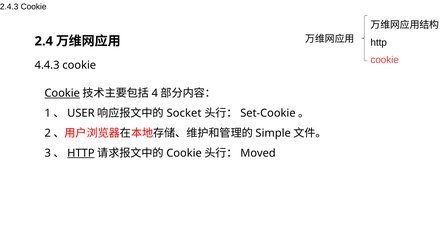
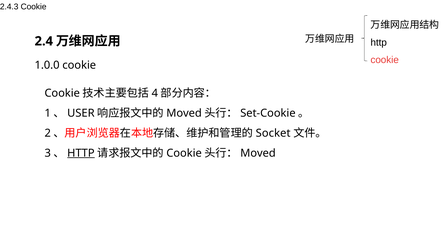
4.4.3: 4.4.3 -> 1.0.0
Cookie at (62, 93) underline: present -> none
Socket at (184, 113): Socket -> Moved
Simple: Simple -> Socket
